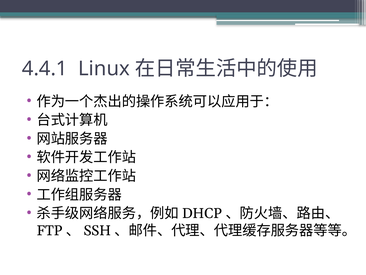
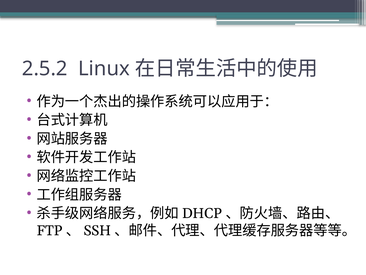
4.4.1: 4.4.1 -> 2.5.2
